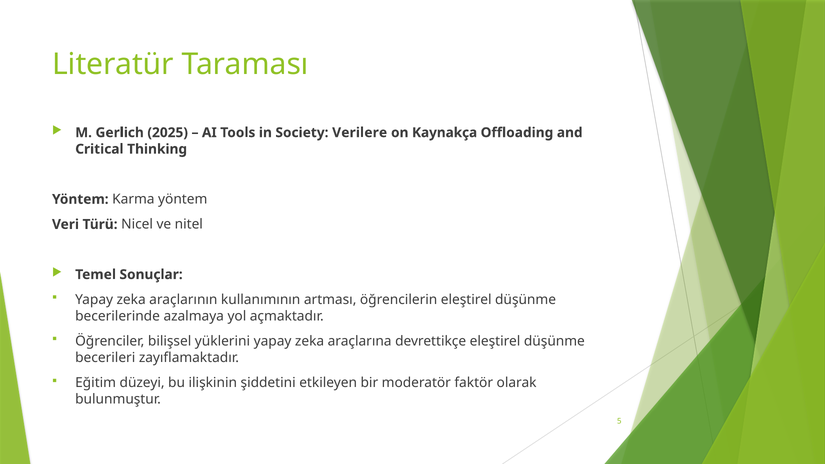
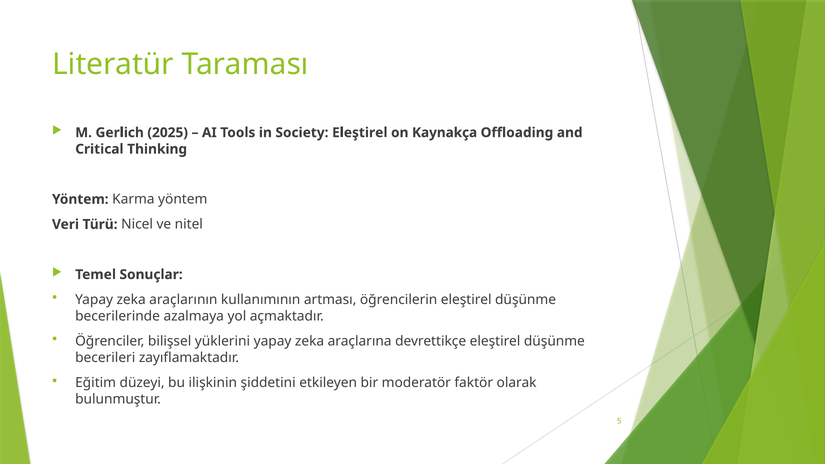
Society Verilere: Verilere -> Eleştirel
